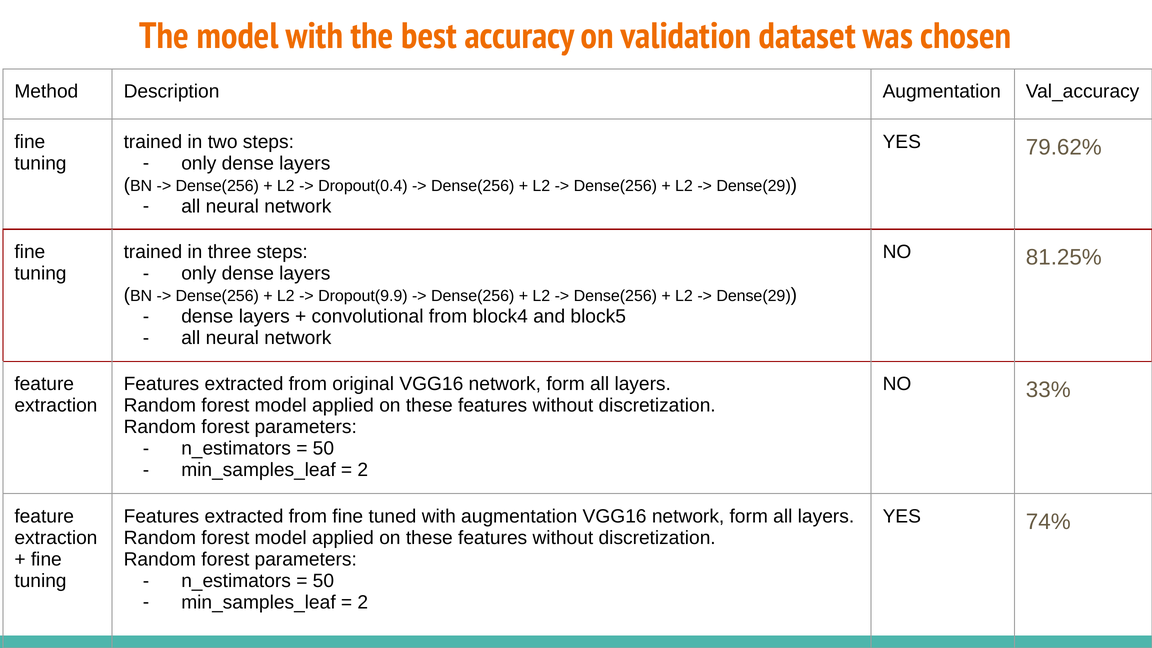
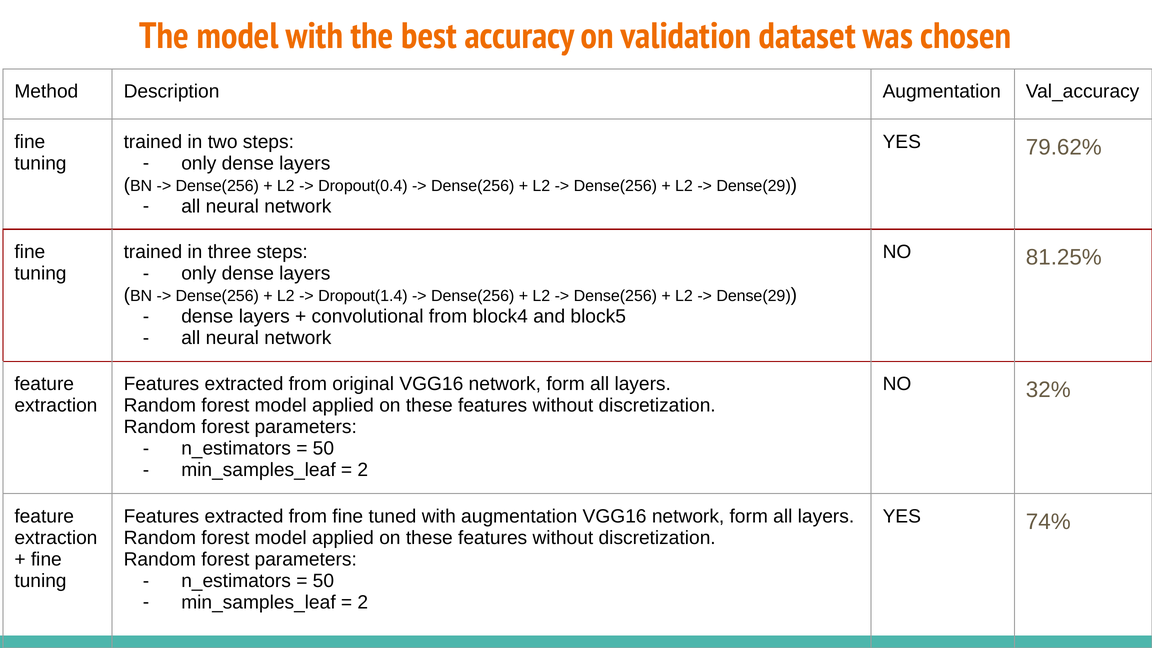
Dropout(9.9: Dropout(9.9 -> Dropout(1.4
33%: 33% -> 32%
